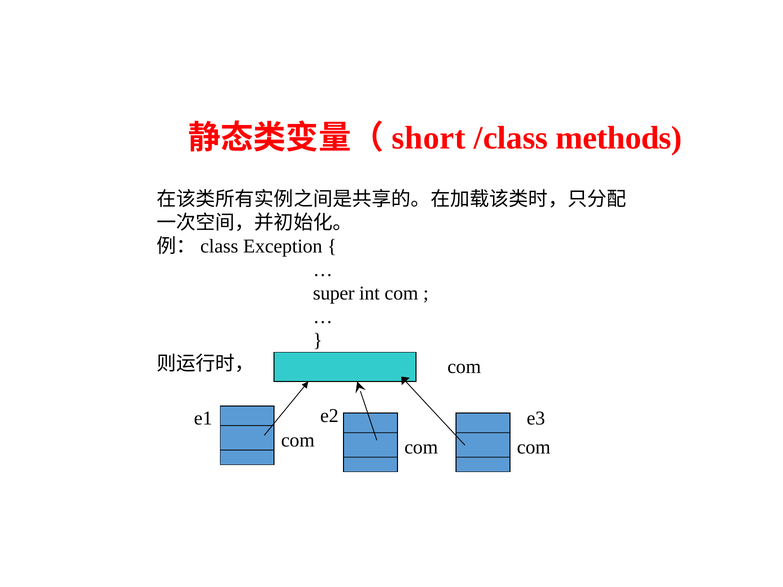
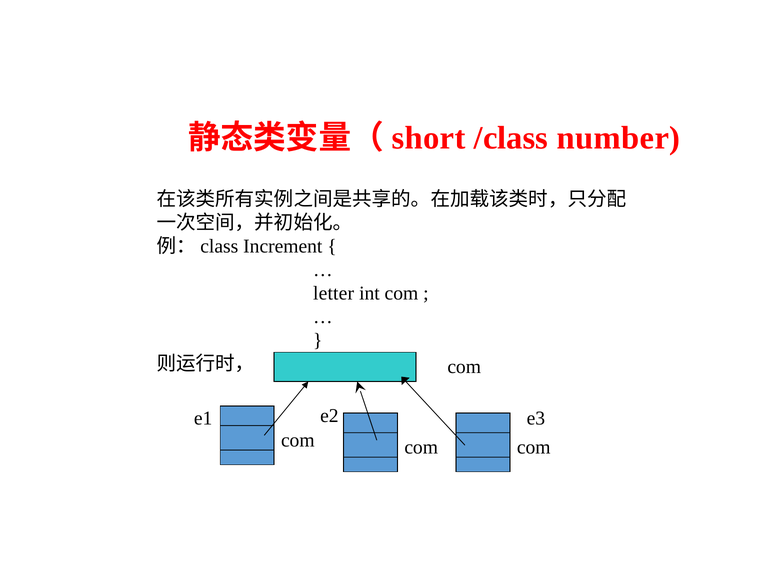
methods: methods -> number
Exception: Exception -> Increment
super: super -> letter
